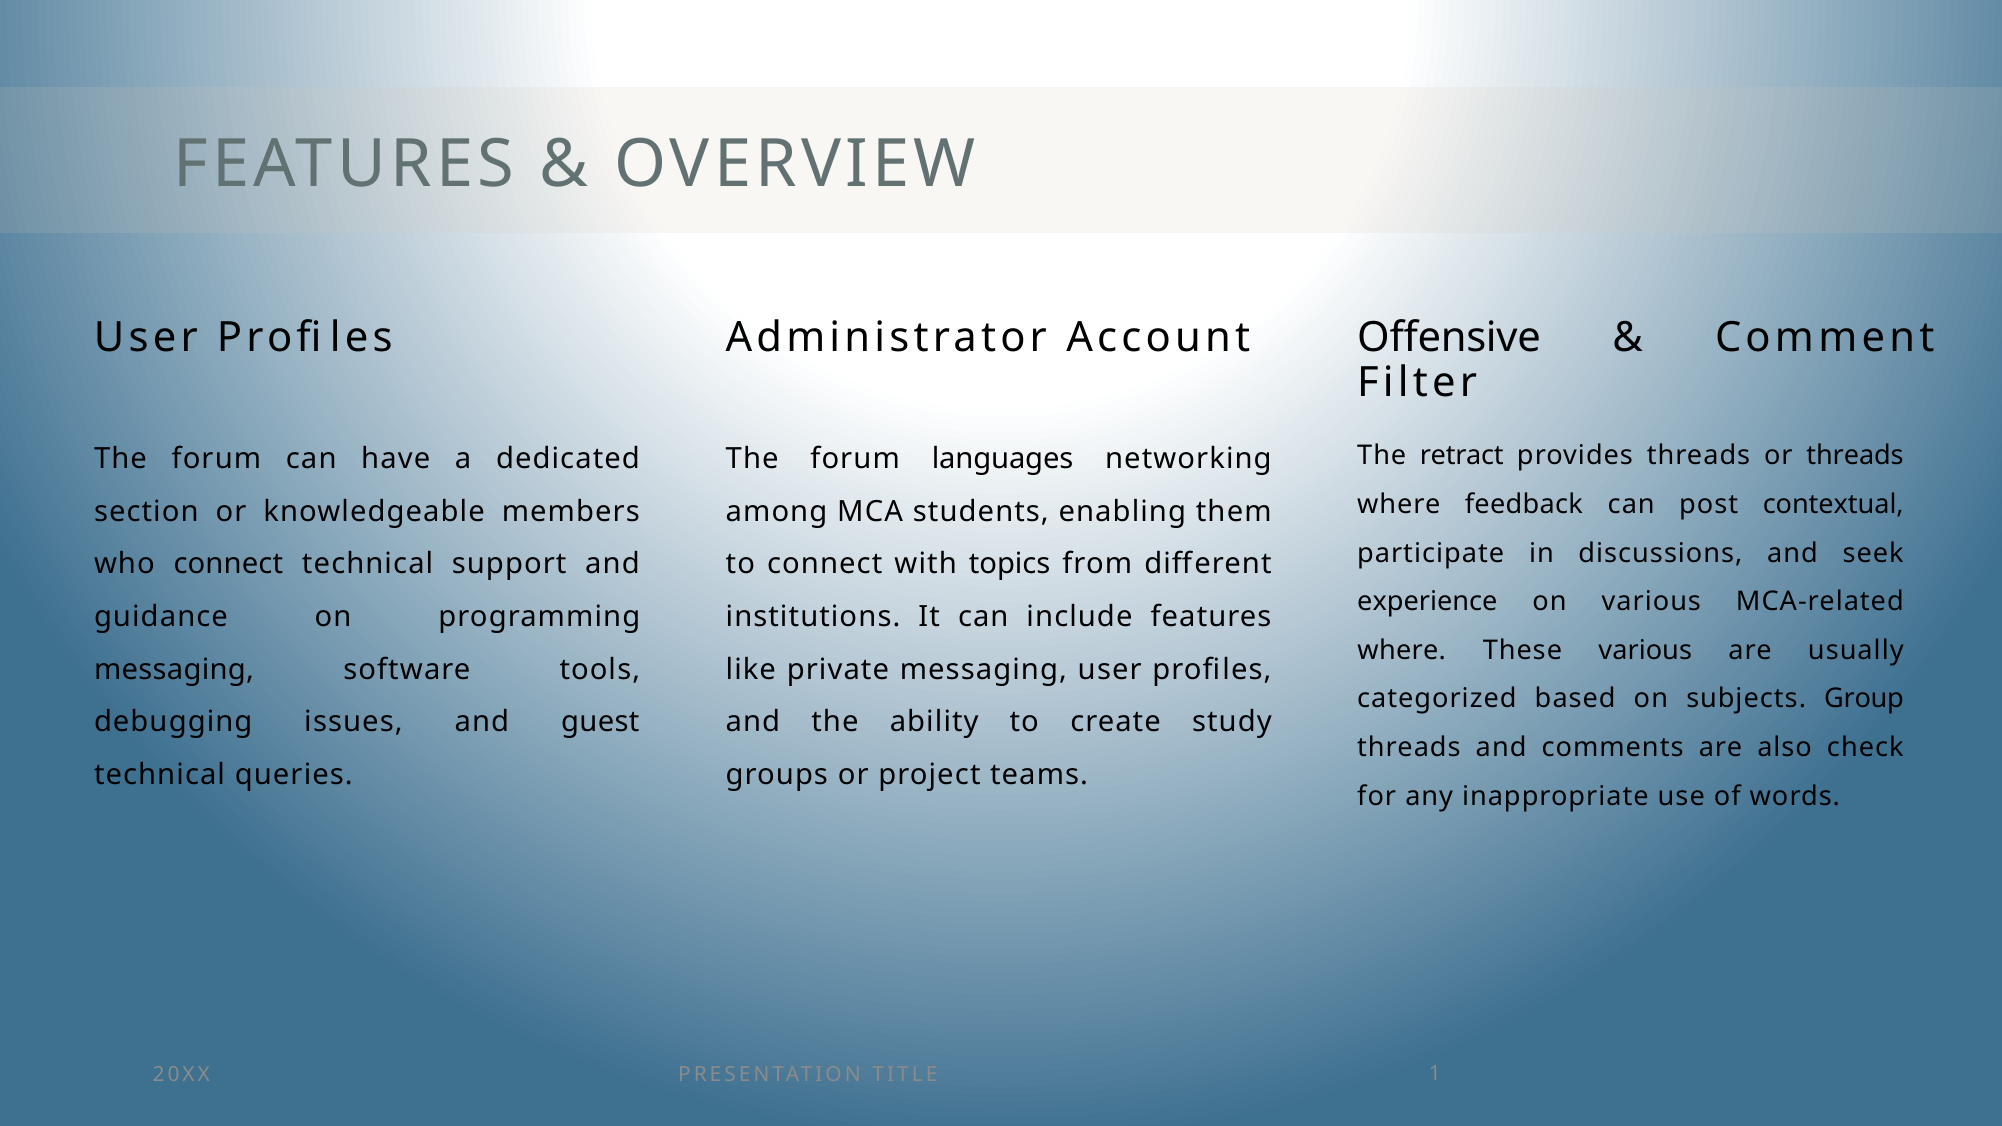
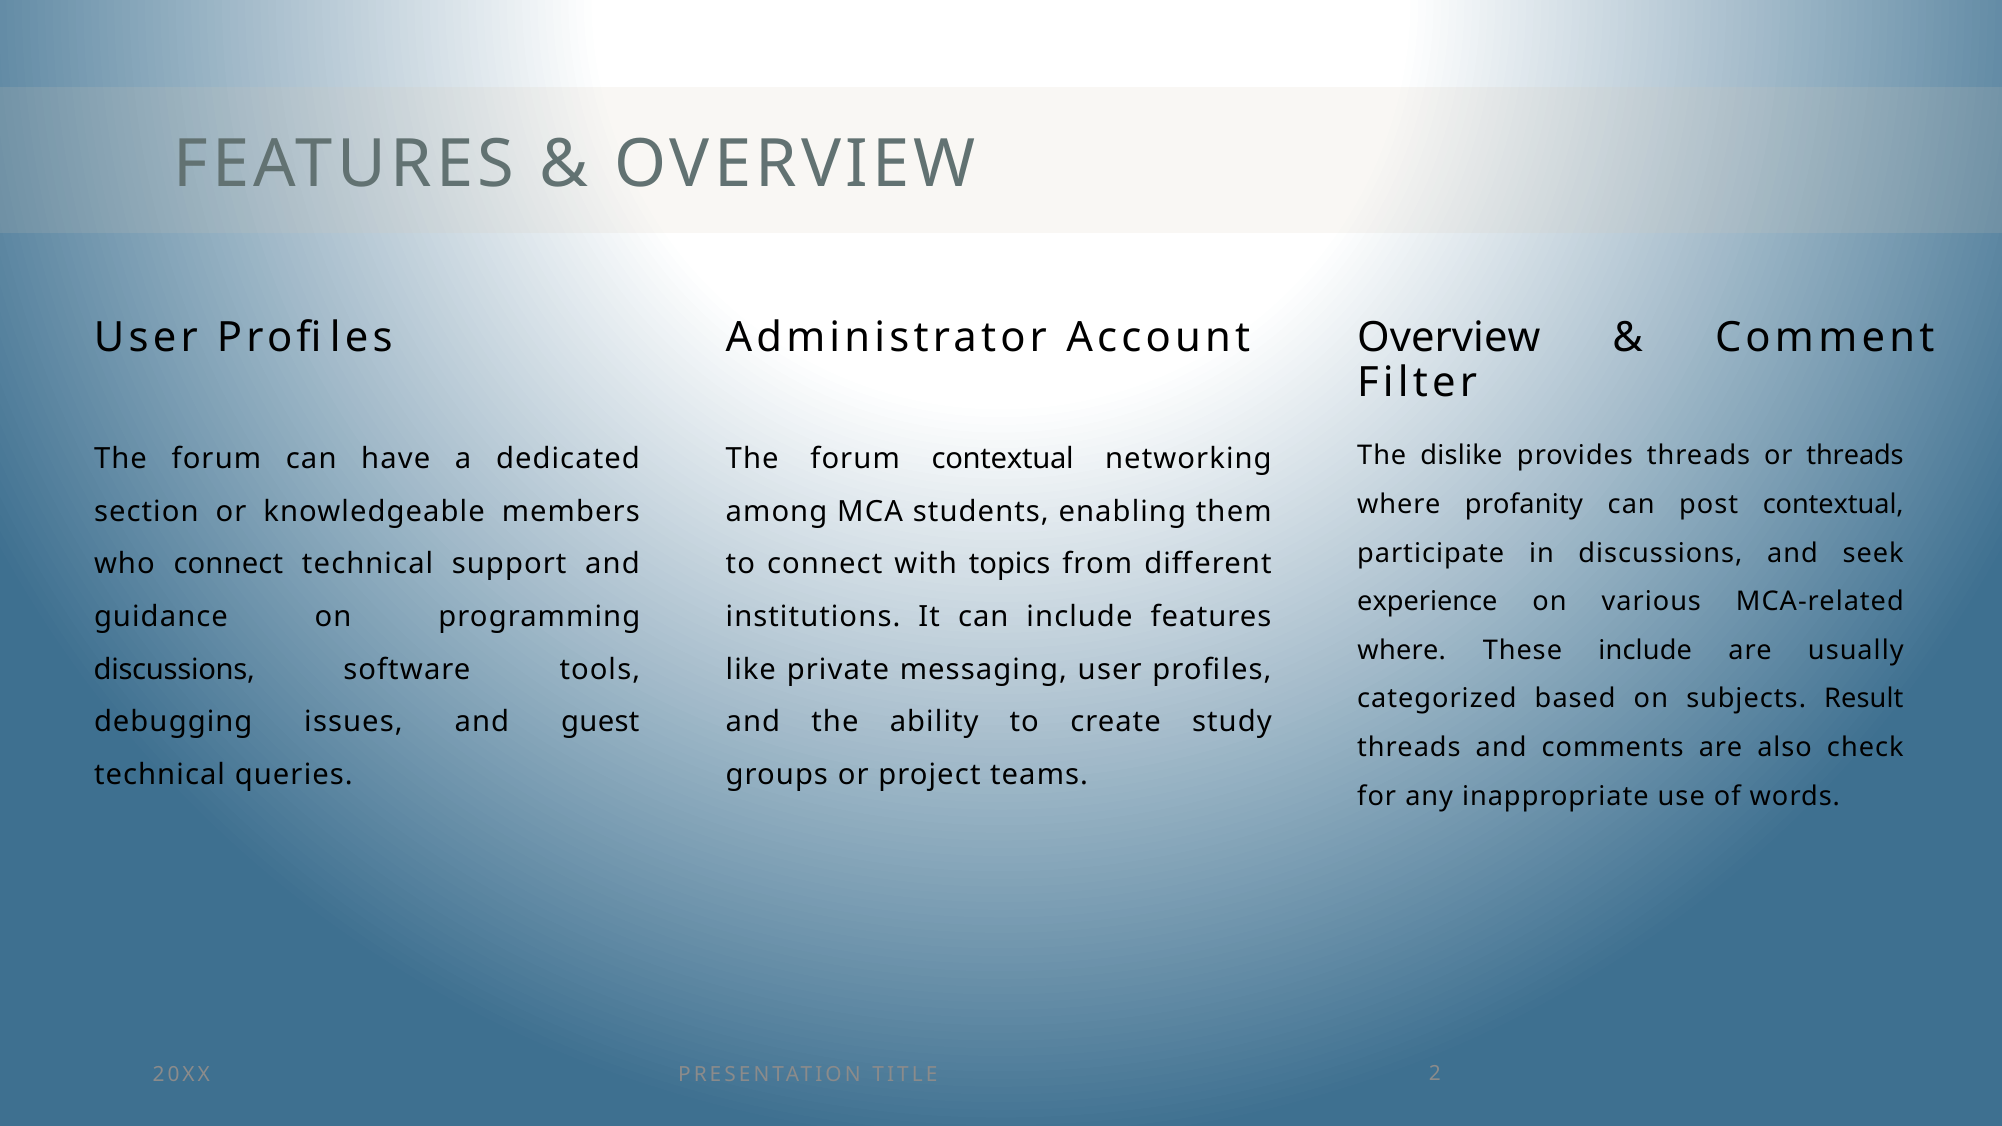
Offensive at (1449, 337): Offensive -> Overview
retract: retract -> dislike
forum languages: languages -> contextual
feedback: feedback -> profanity
These various: various -> include
messaging at (174, 670): messaging -> discussions
Group: Group -> Result
1: 1 -> 2
